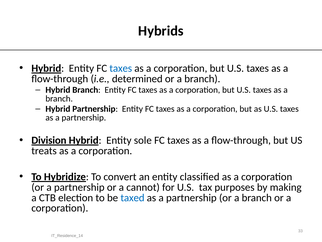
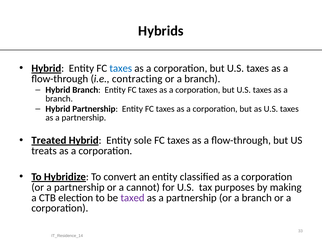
determined: determined -> contracting
Division: Division -> Treated
taxed colour: blue -> purple
